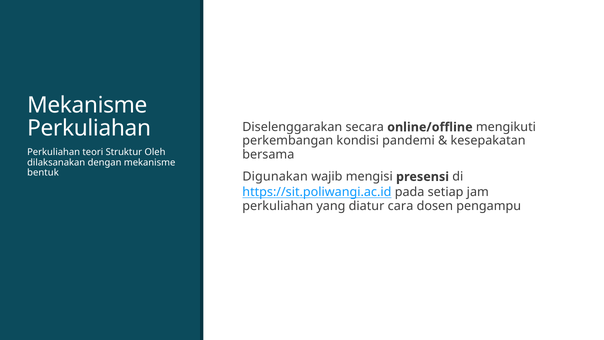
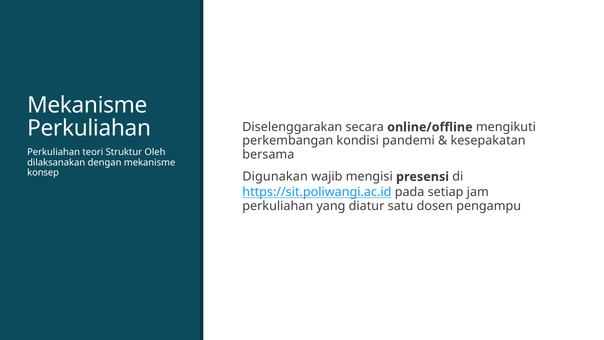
bentuk: bentuk -> konsep
cara: cara -> satu
